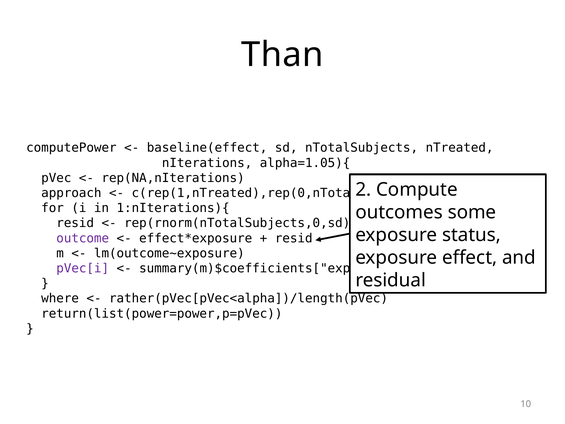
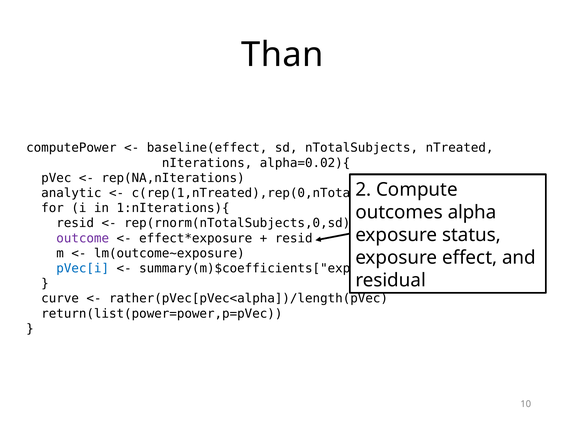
alpha=1.05){: alpha=1.05){ -> alpha=0.02){
approach: approach -> analytic
some: some -> alpha
pVec[i colour: purple -> blue
where: where -> curve
